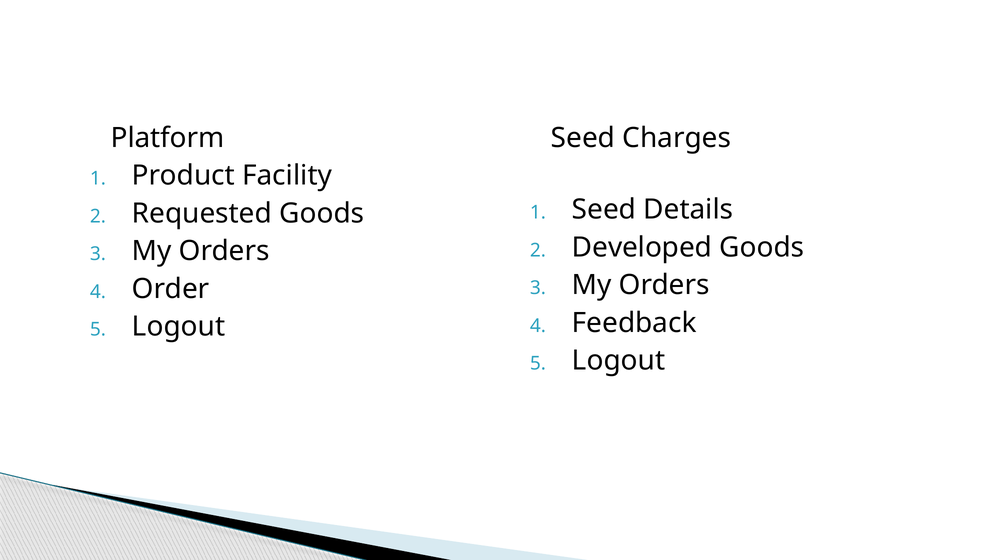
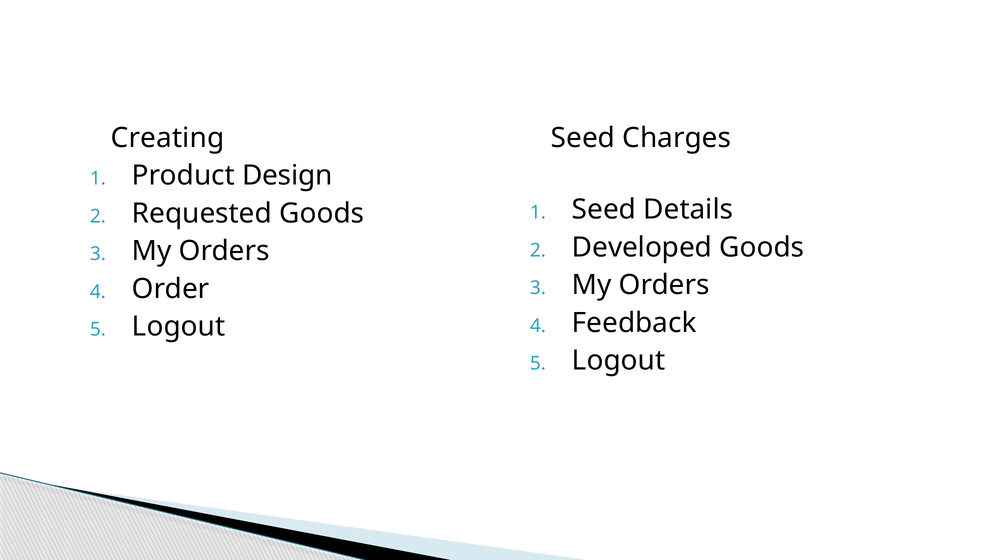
Platform: Platform -> Creating
Facility: Facility -> Design
